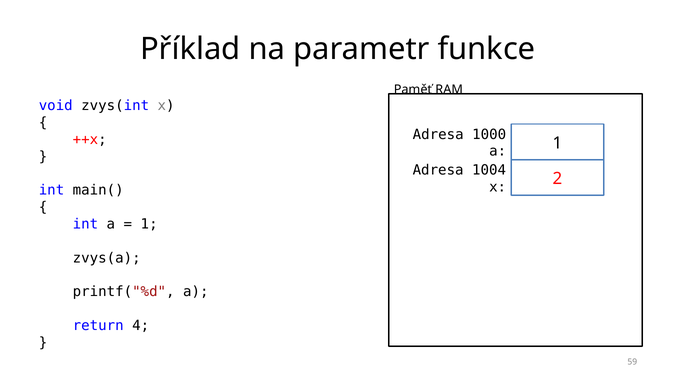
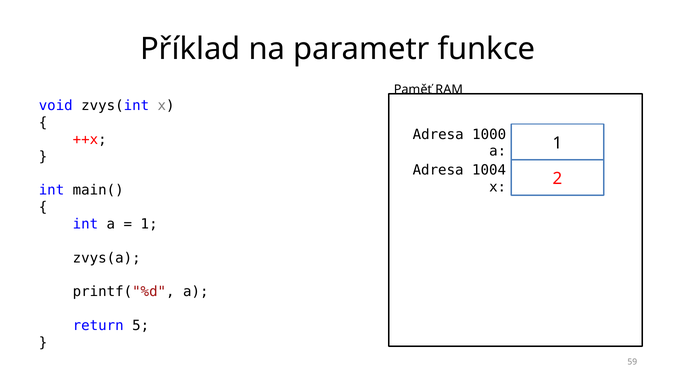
4: 4 -> 5
